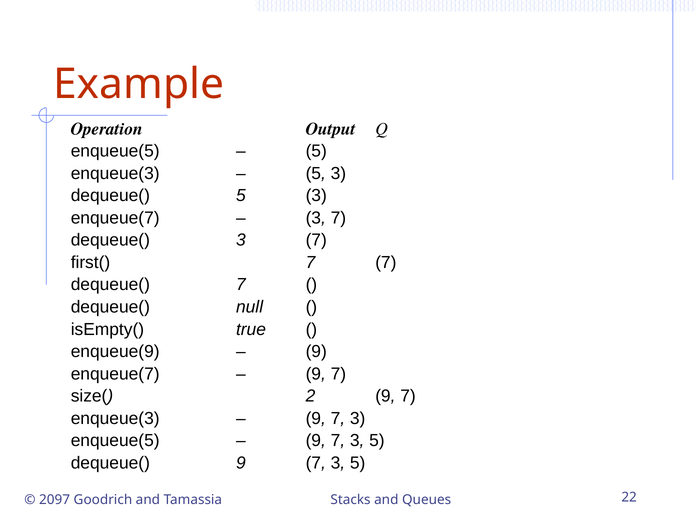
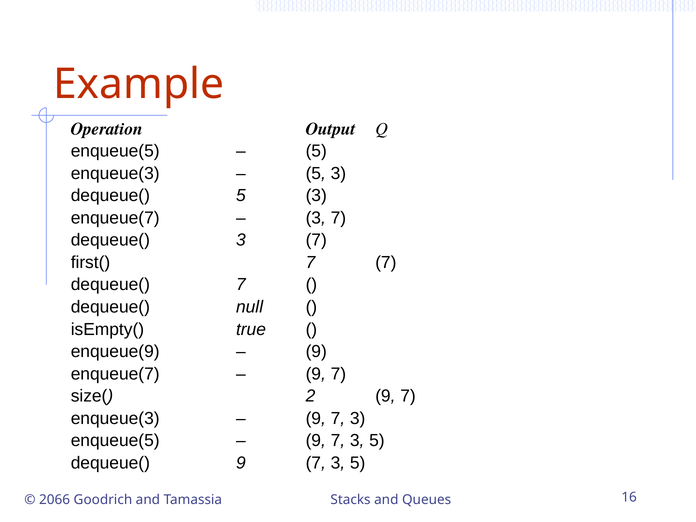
2097: 2097 -> 2066
22: 22 -> 16
